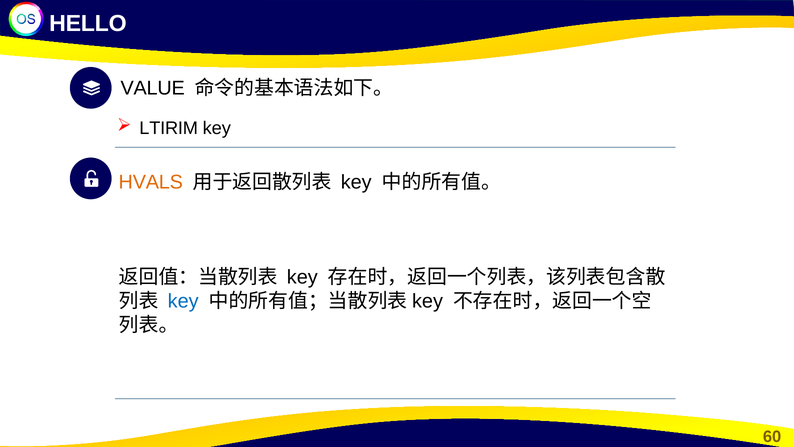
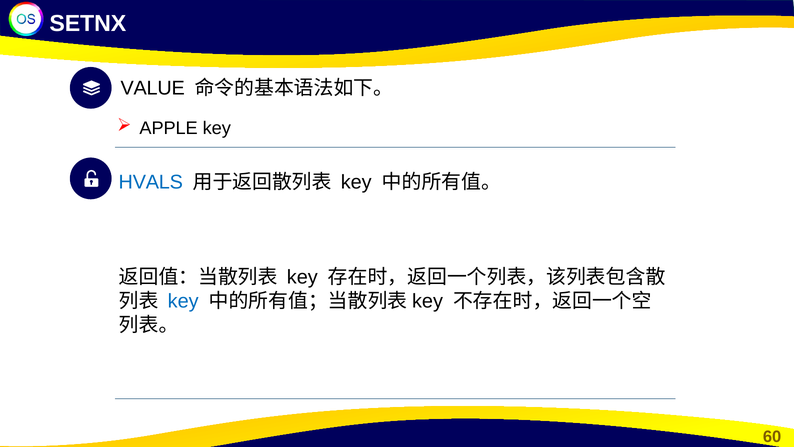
HELLO: HELLO -> SETNX
LTIRIM: LTIRIM -> APPLE
HVALS colour: orange -> blue
